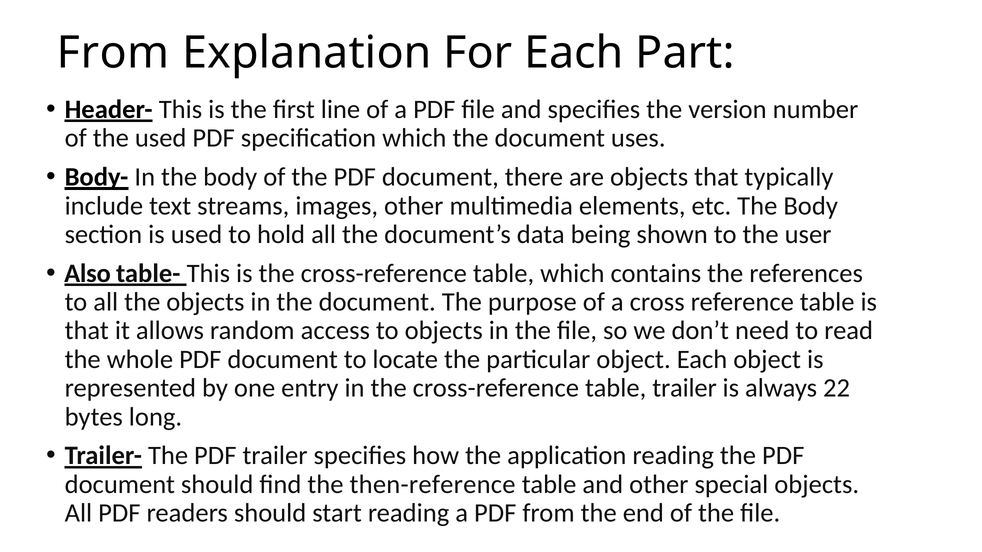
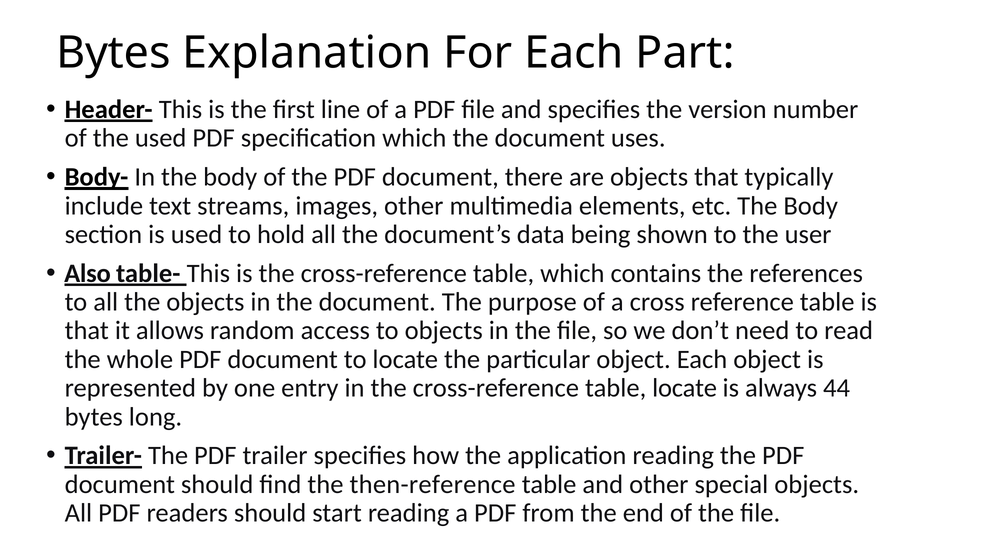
From at (113, 53): From -> Bytes
table trailer: trailer -> locate
22: 22 -> 44
